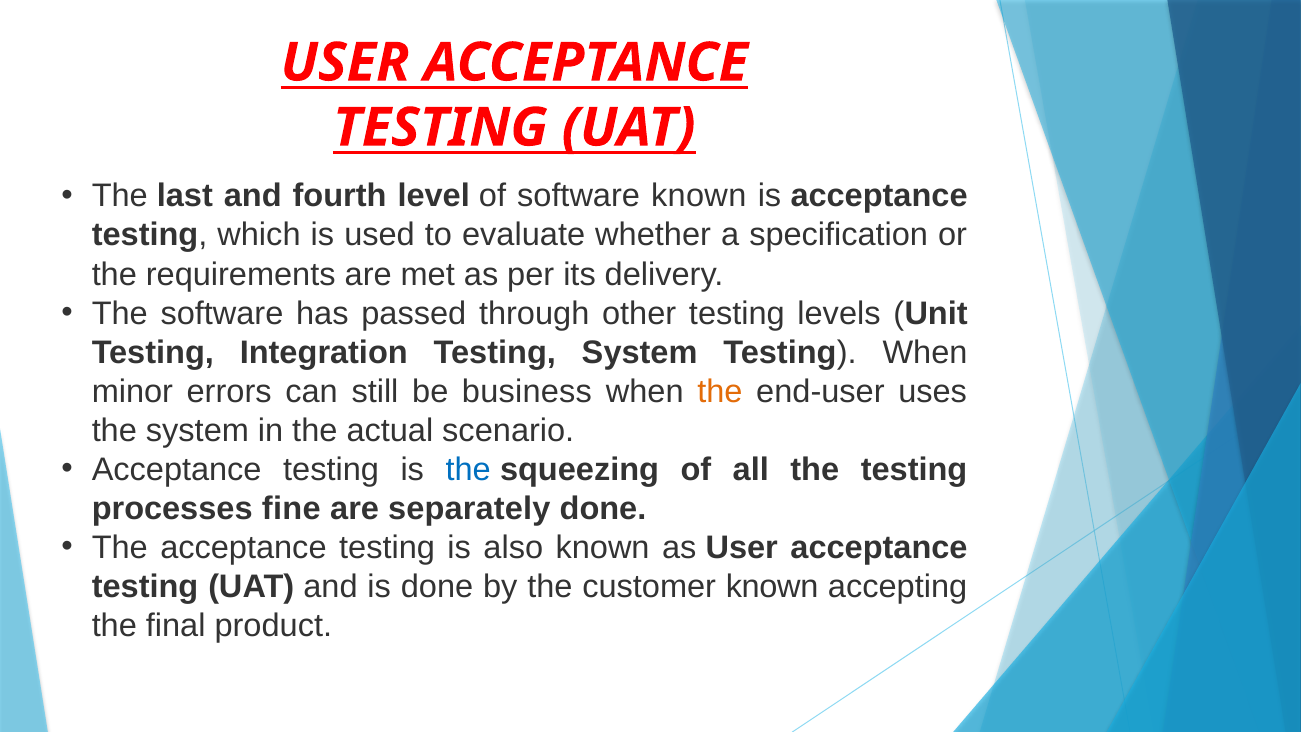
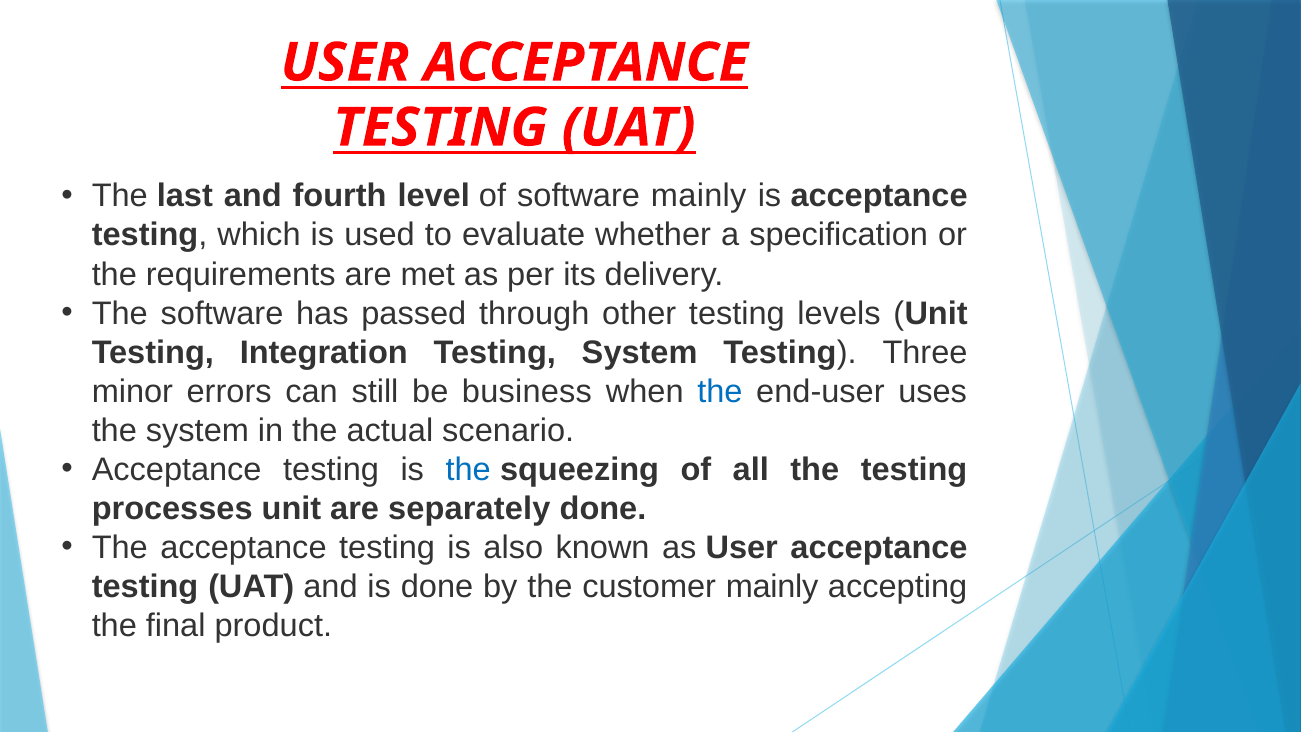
software known: known -> mainly
Testing When: When -> Three
the at (720, 391) colour: orange -> blue
processes fine: fine -> unit
customer known: known -> mainly
